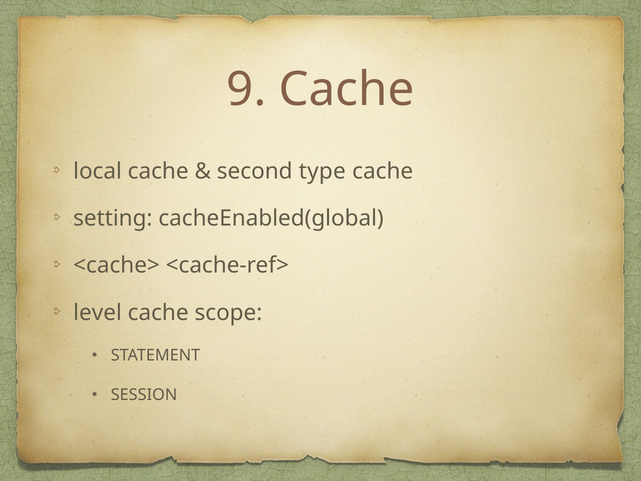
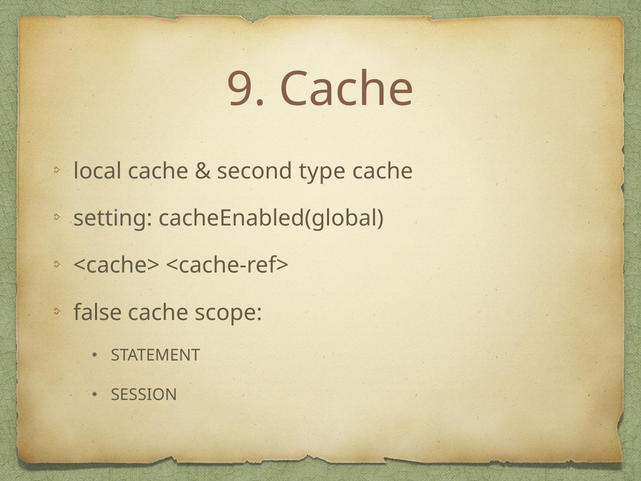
level: level -> false
